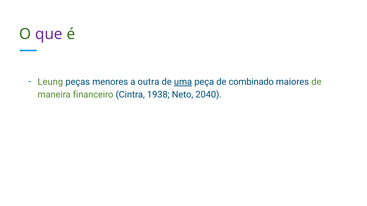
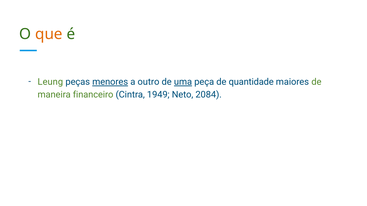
que colour: purple -> orange
menores underline: none -> present
outra: outra -> outro
combinado: combinado -> quantidade
1938: 1938 -> 1949
2040: 2040 -> 2084
